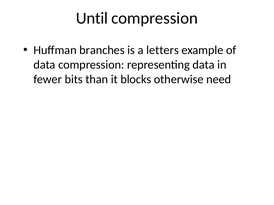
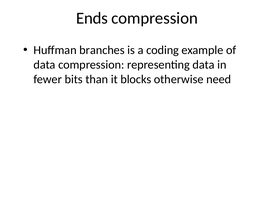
Until: Until -> Ends
letters: letters -> coding
